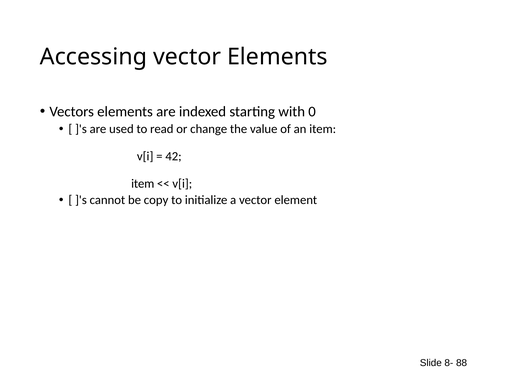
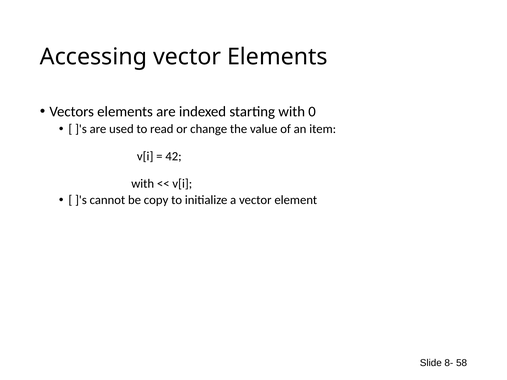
item at (143, 184): item -> with
88: 88 -> 58
